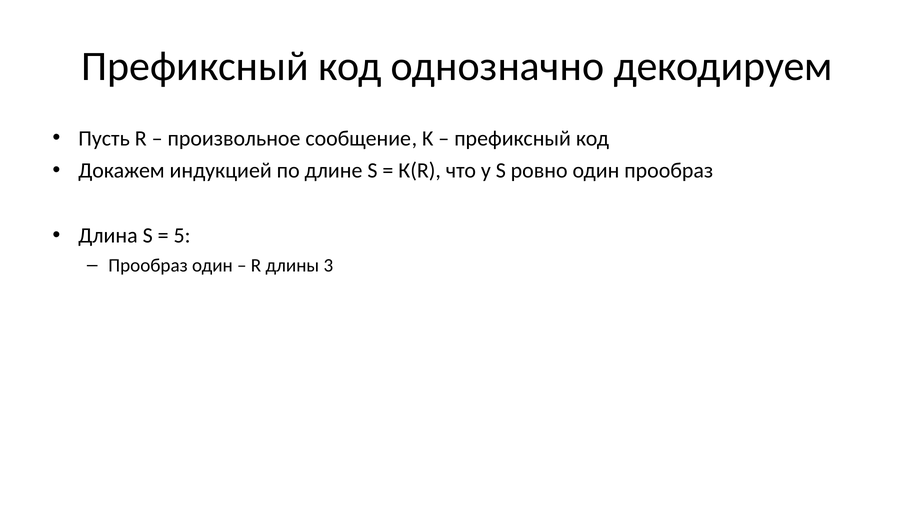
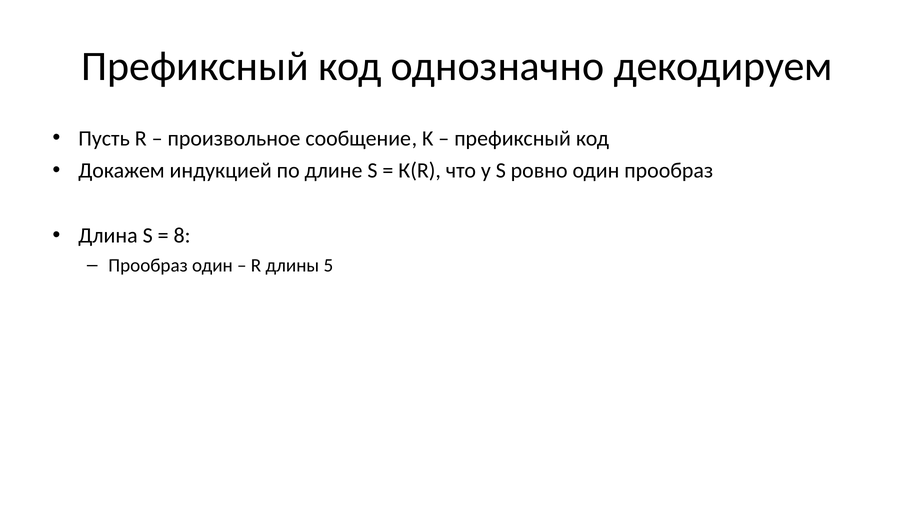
5: 5 -> 8
3: 3 -> 5
